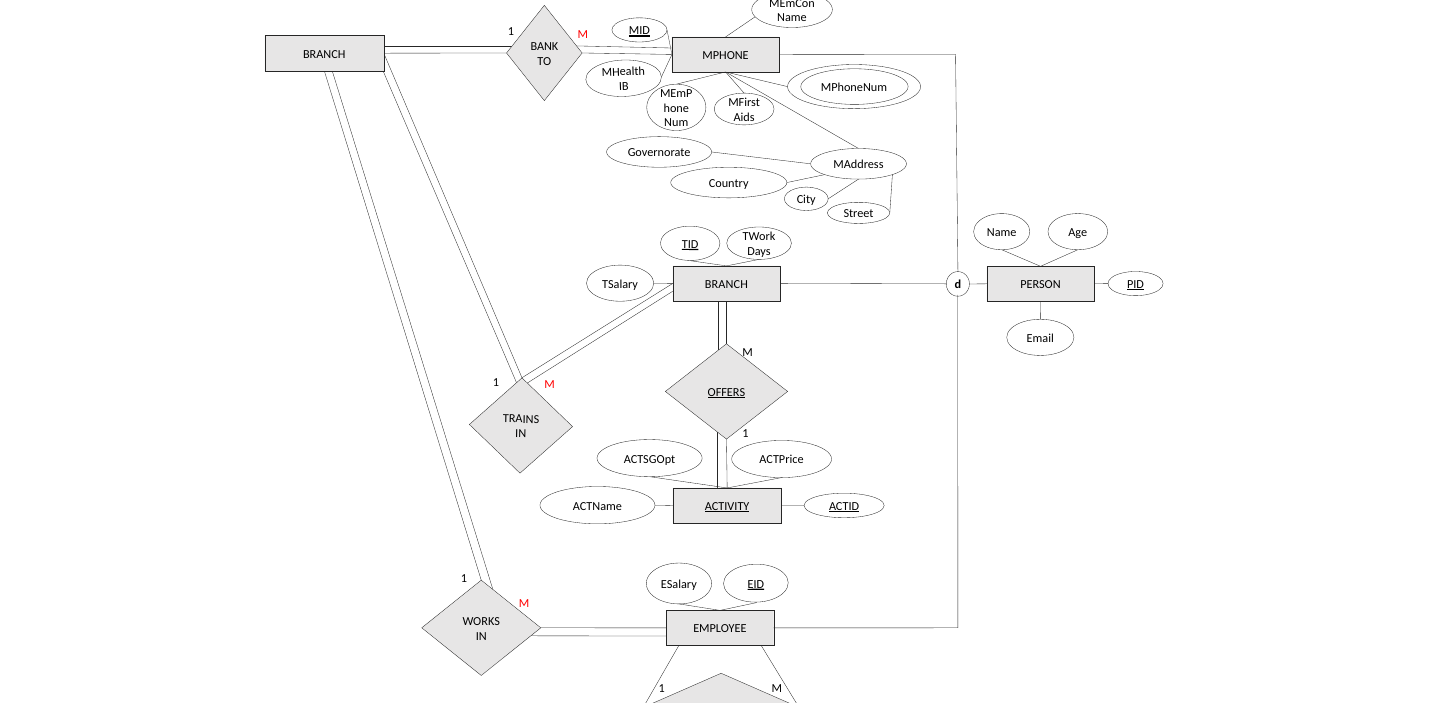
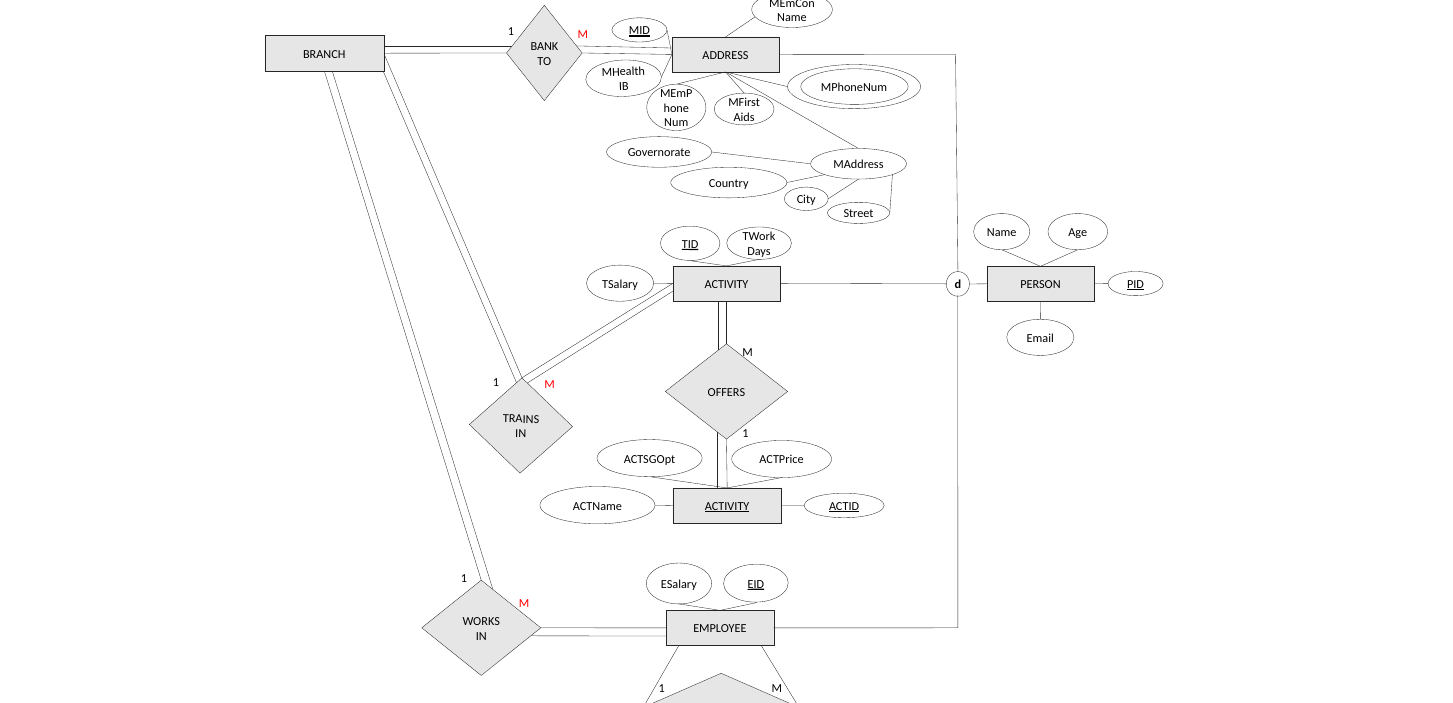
MPHONE: MPHONE -> ADDRESS
BRANCH at (726, 284): BRANCH -> ACTIVITY
OFFERS underline: present -> none
